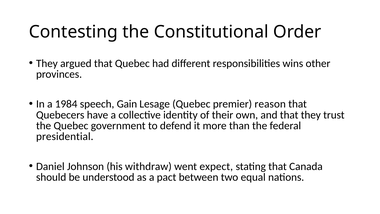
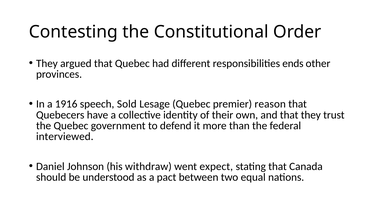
wins: wins -> ends
1984: 1984 -> 1916
Gain: Gain -> Sold
presidential: presidential -> interviewed
